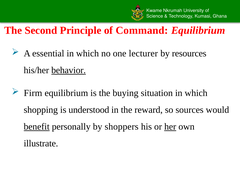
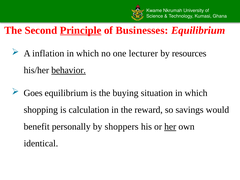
Principle underline: none -> present
Command: Command -> Businesses
essential: essential -> inflation
Firm: Firm -> Goes
understood: understood -> calculation
sources: sources -> savings
benefit underline: present -> none
illustrate: illustrate -> identical
